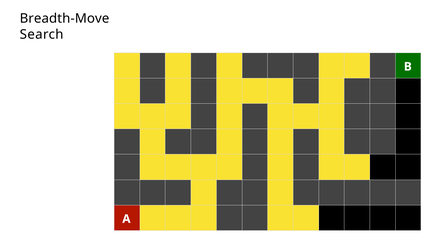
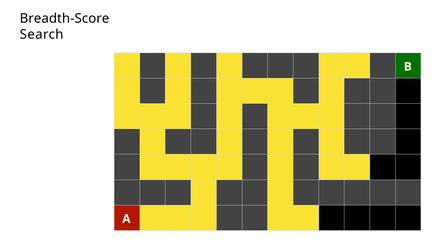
Breadth-Move: Breadth-Move -> Breadth-Score
